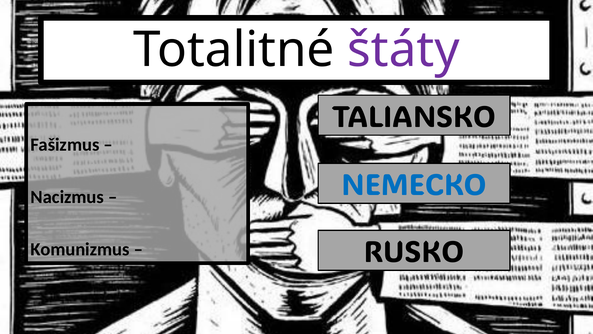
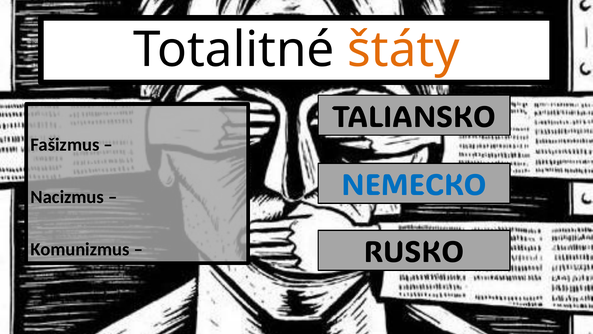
štáty colour: purple -> orange
